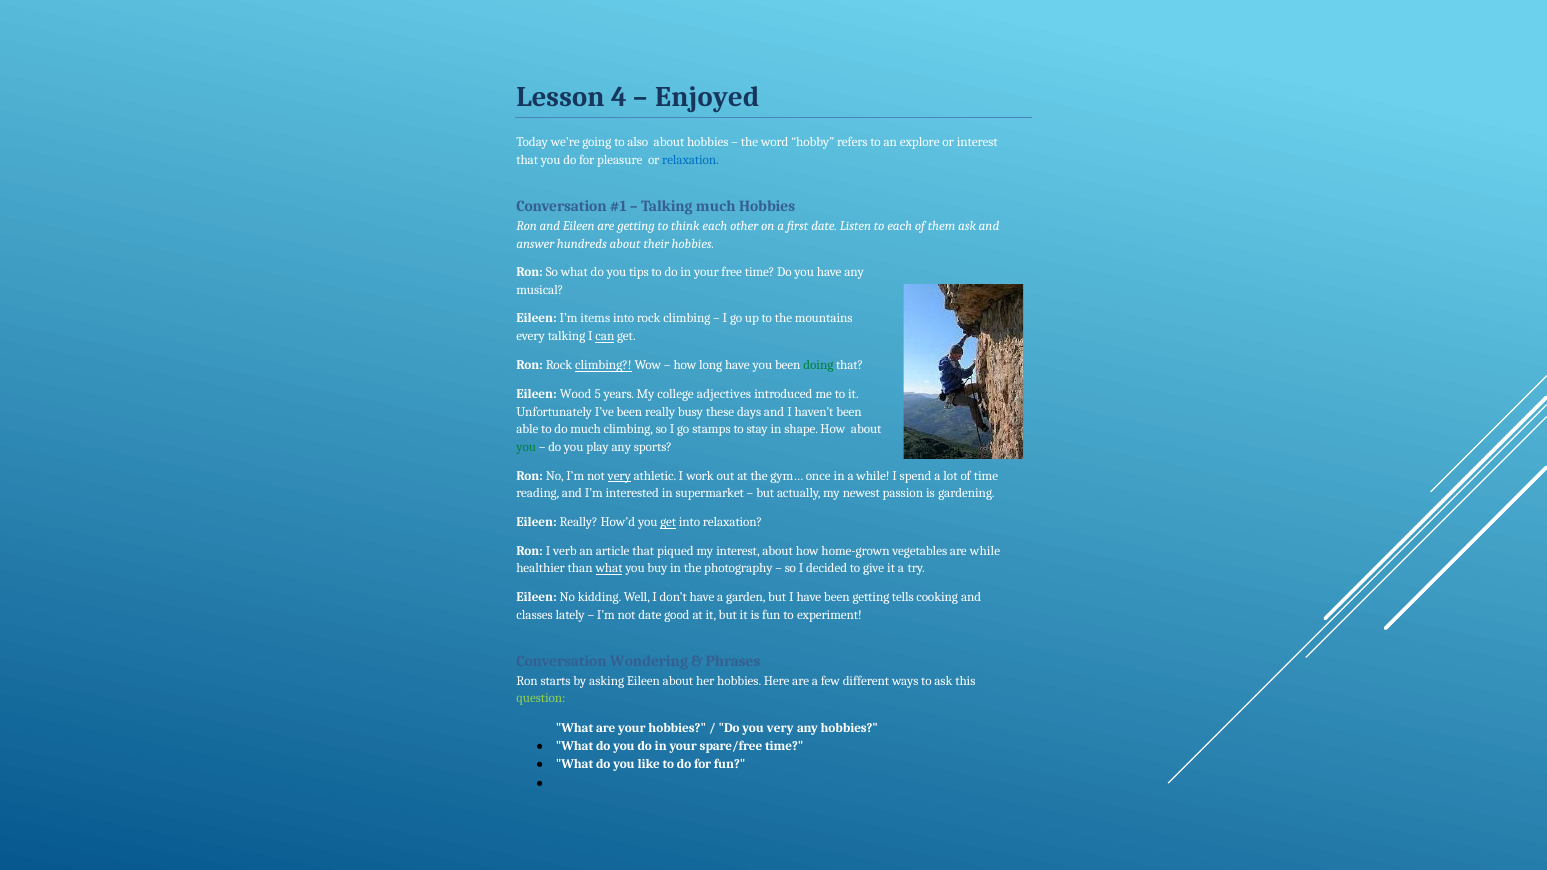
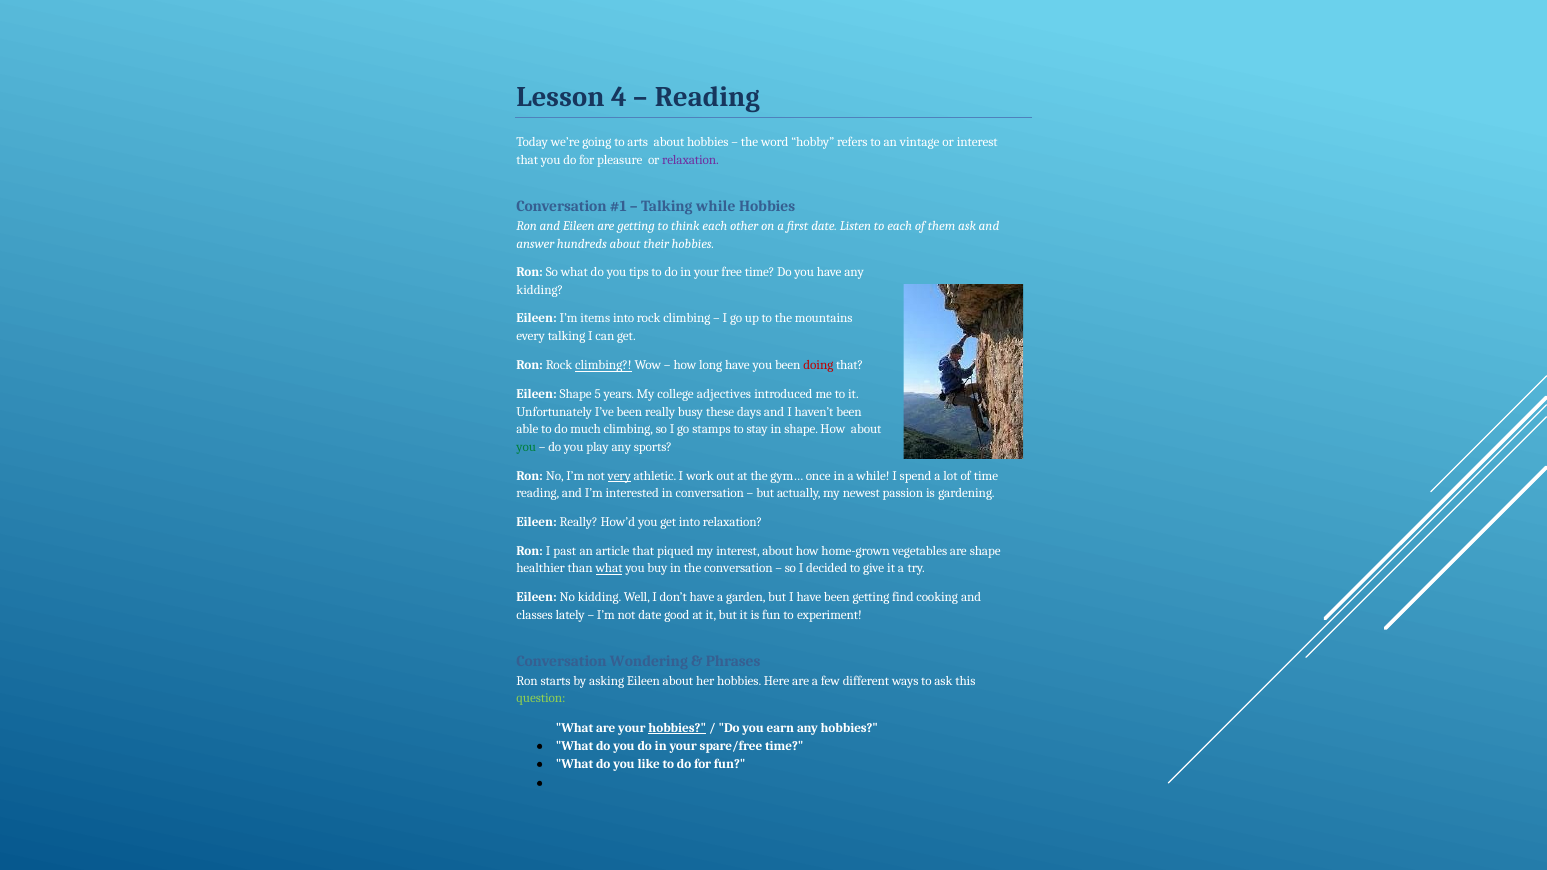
Enjoyed at (707, 97): Enjoyed -> Reading
also: also -> arts
explore: explore -> vintage
relaxation at (690, 160) colour: blue -> purple
Talking much: much -> while
musical at (540, 290): musical -> kidding
can underline: present -> none
doing colour: green -> red
Eileen Wood: Wood -> Shape
in supermarket: supermarket -> conversation
get at (668, 523) underline: present -> none
verb: verb -> past
are while: while -> shape
the photography: photography -> conversation
tells: tells -> find
hobbies at (677, 728) underline: none -> present
you very: very -> earn
